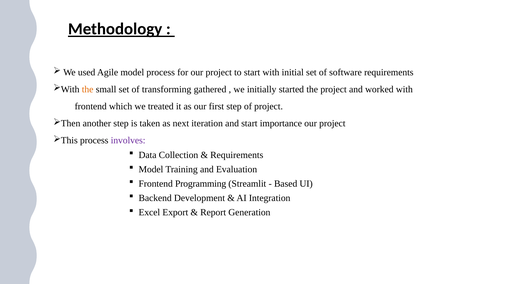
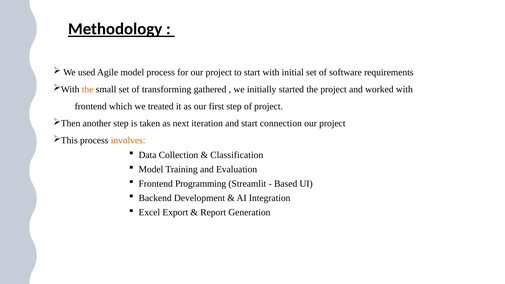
importance: importance -> connection
involves colour: purple -> orange
Requirements at (237, 155): Requirements -> Classification
